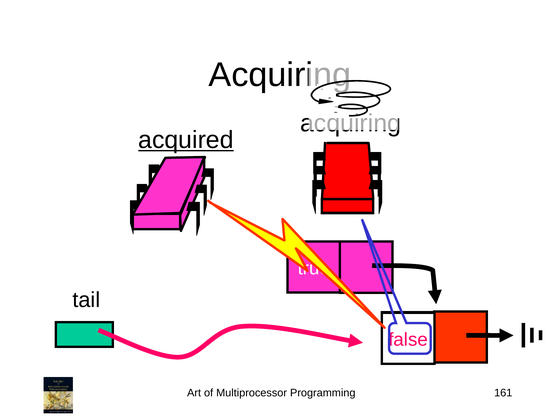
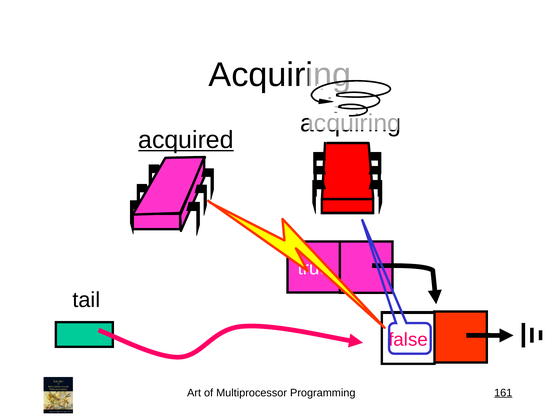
161 underline: none -> present
